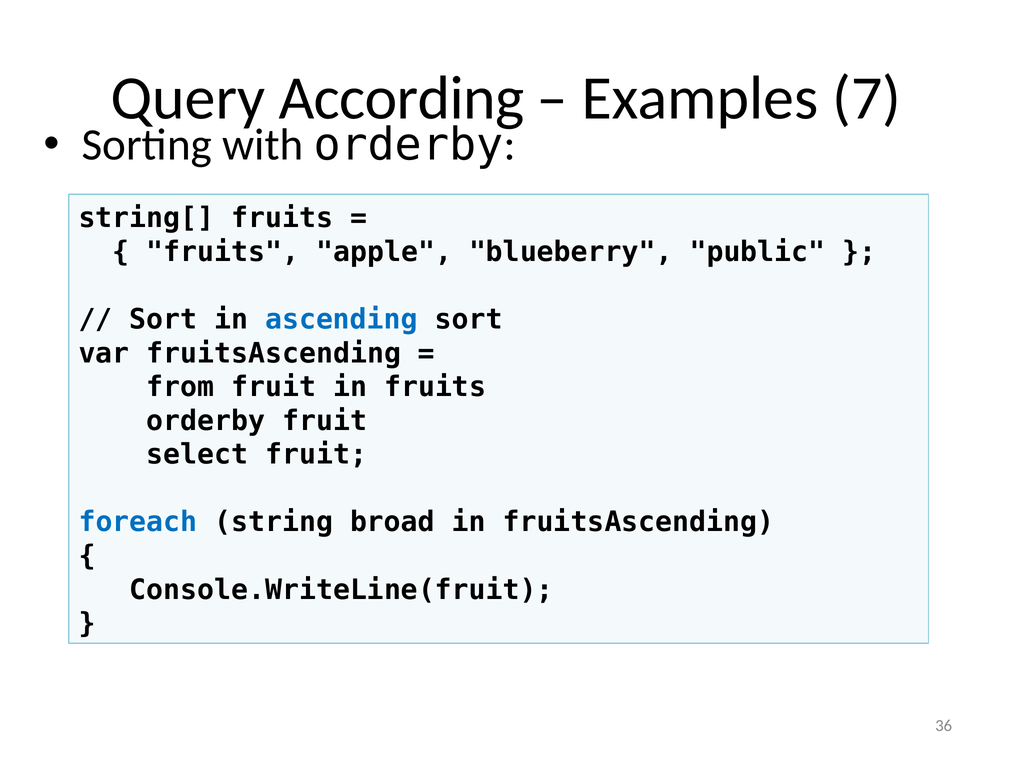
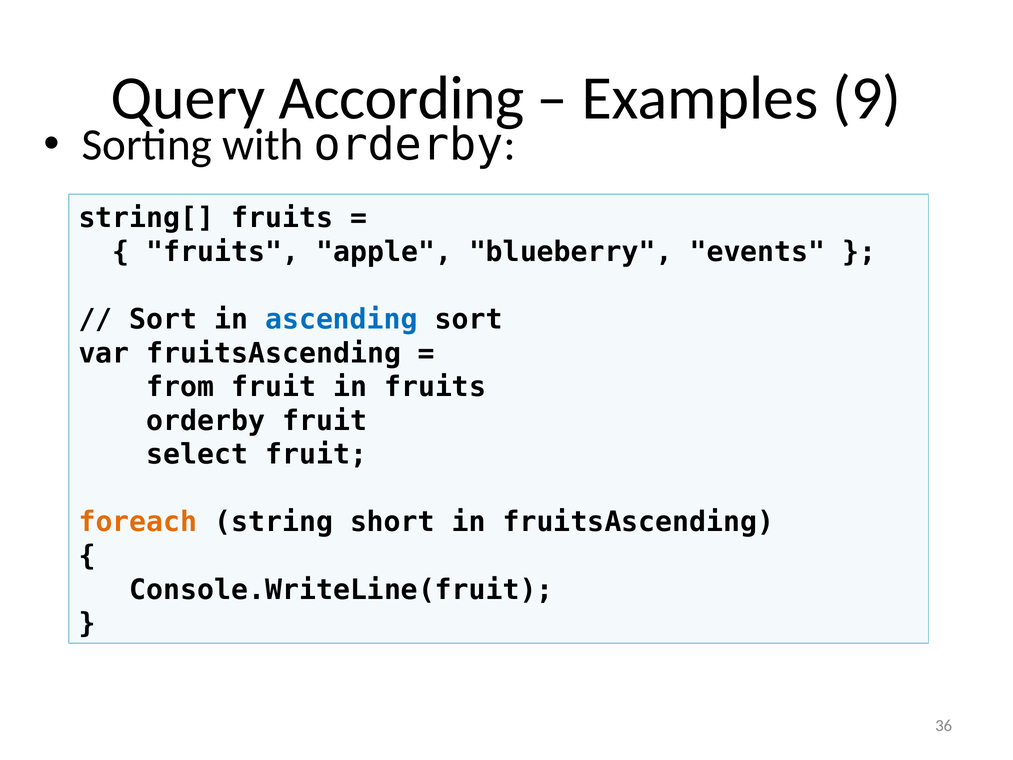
7: 7 -> 9
public: public -> events
foreach colour: blue -> orange
broad: broad -> short
